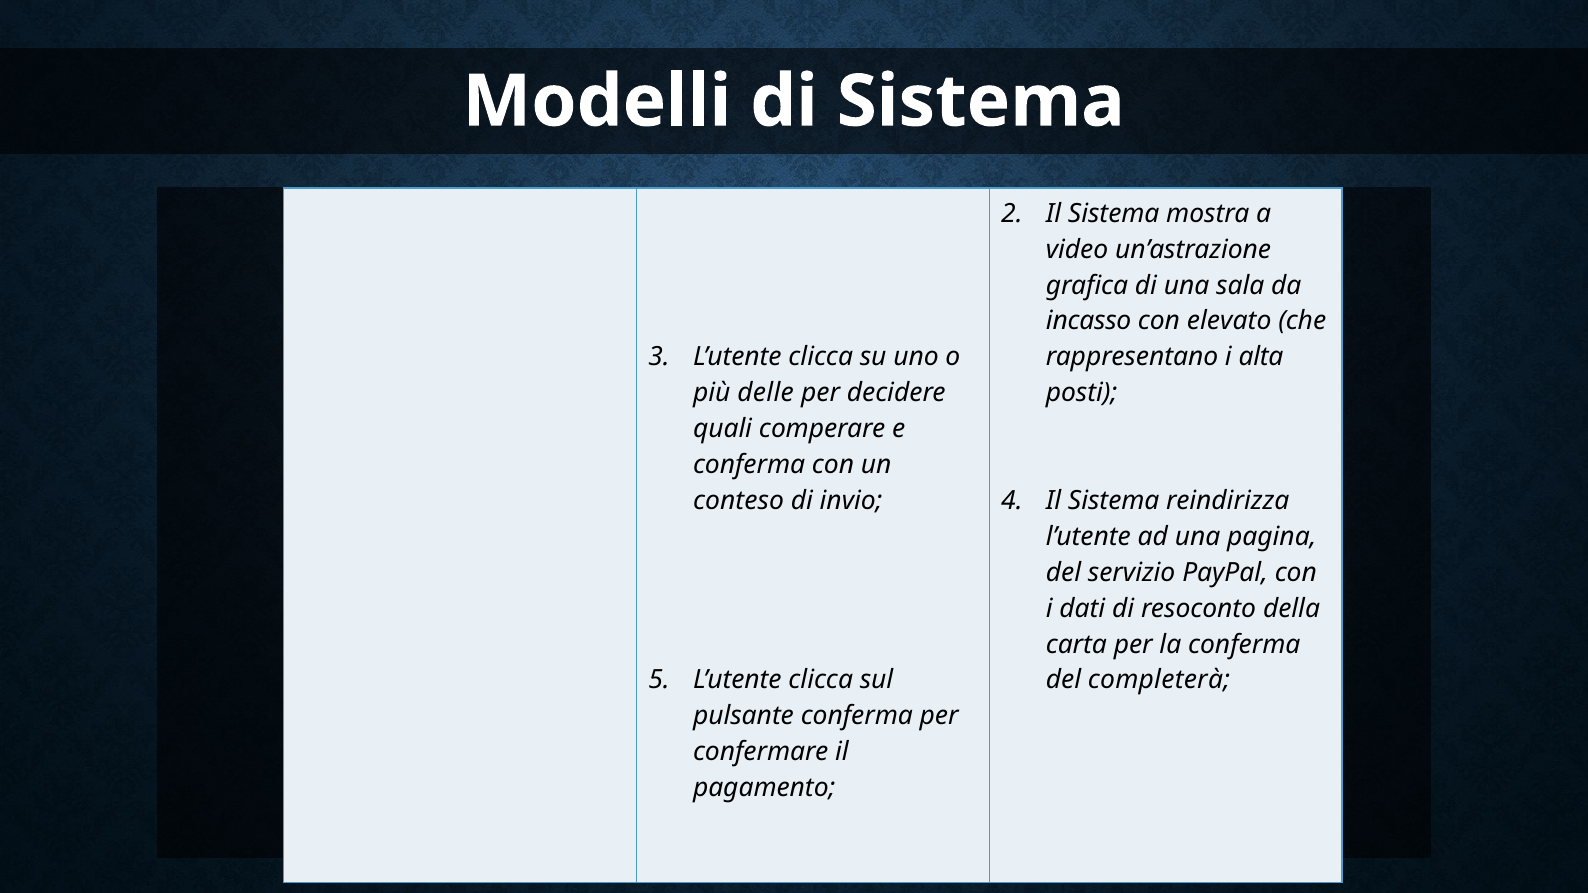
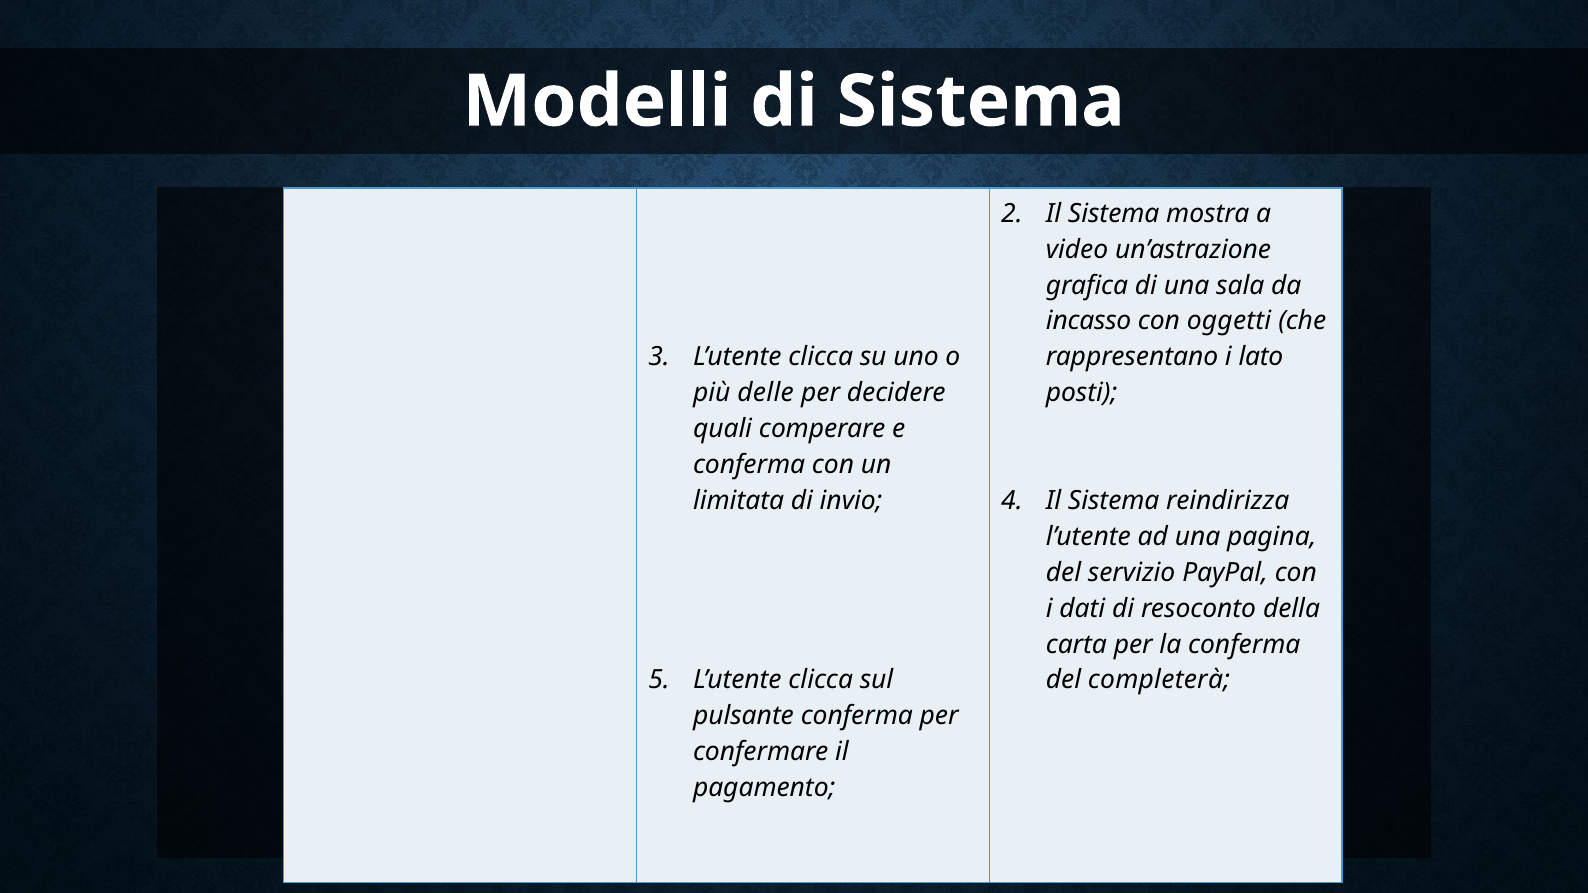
elevato: elevato -> oggetti
alta: alta -> lato
conteso: conteso -> limitata
